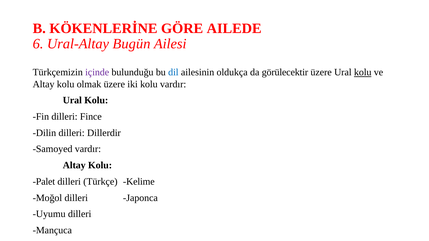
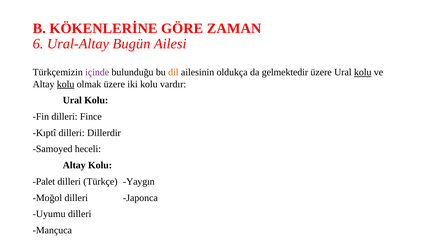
AILEDE: AILEDE -> ZAMAN
dil colour: blue -> orange
görülecektir: görülecektir -> gelmektedir
kolu at (66, 84) underline: none -> present
Dilin: Dilin -> Kıptî
Samoyed vardır: vardır -> heceli
Kelime: Kelime -> Yaygın
